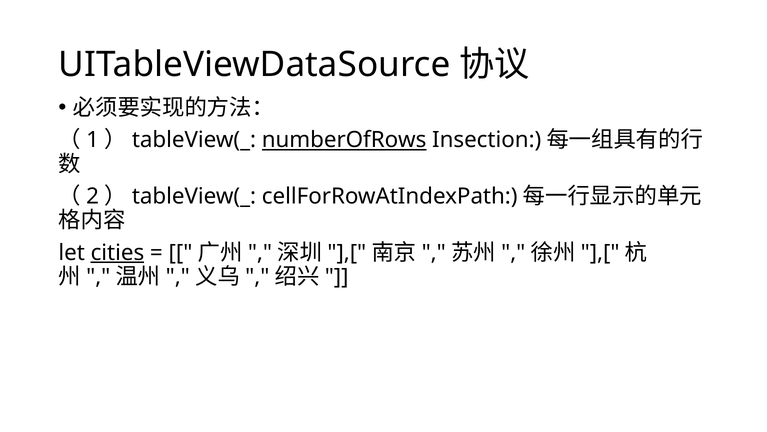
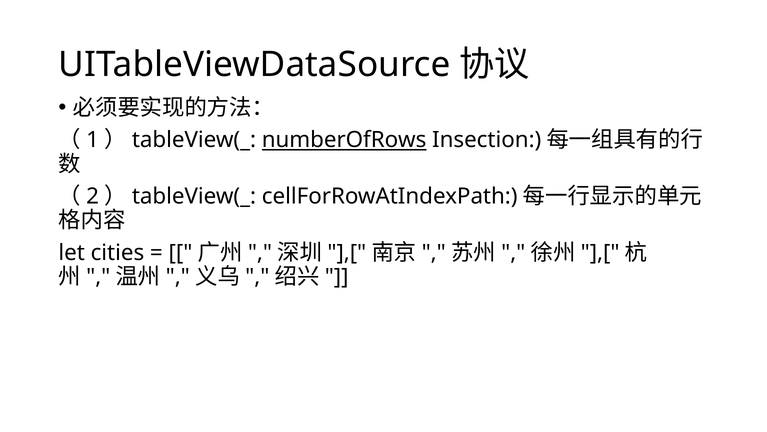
cities underline: present -> none
